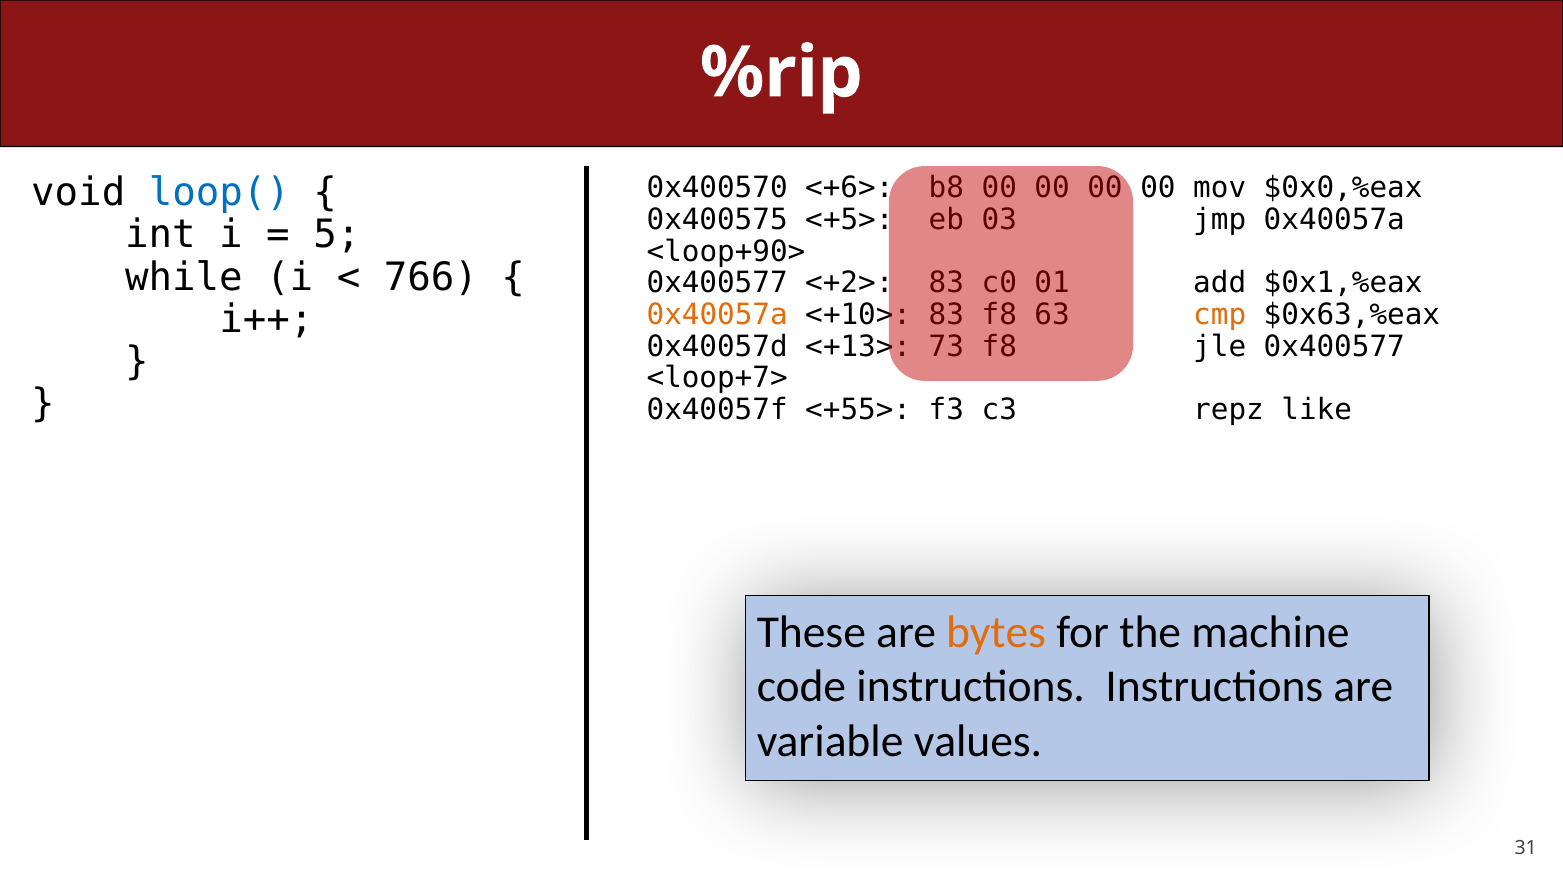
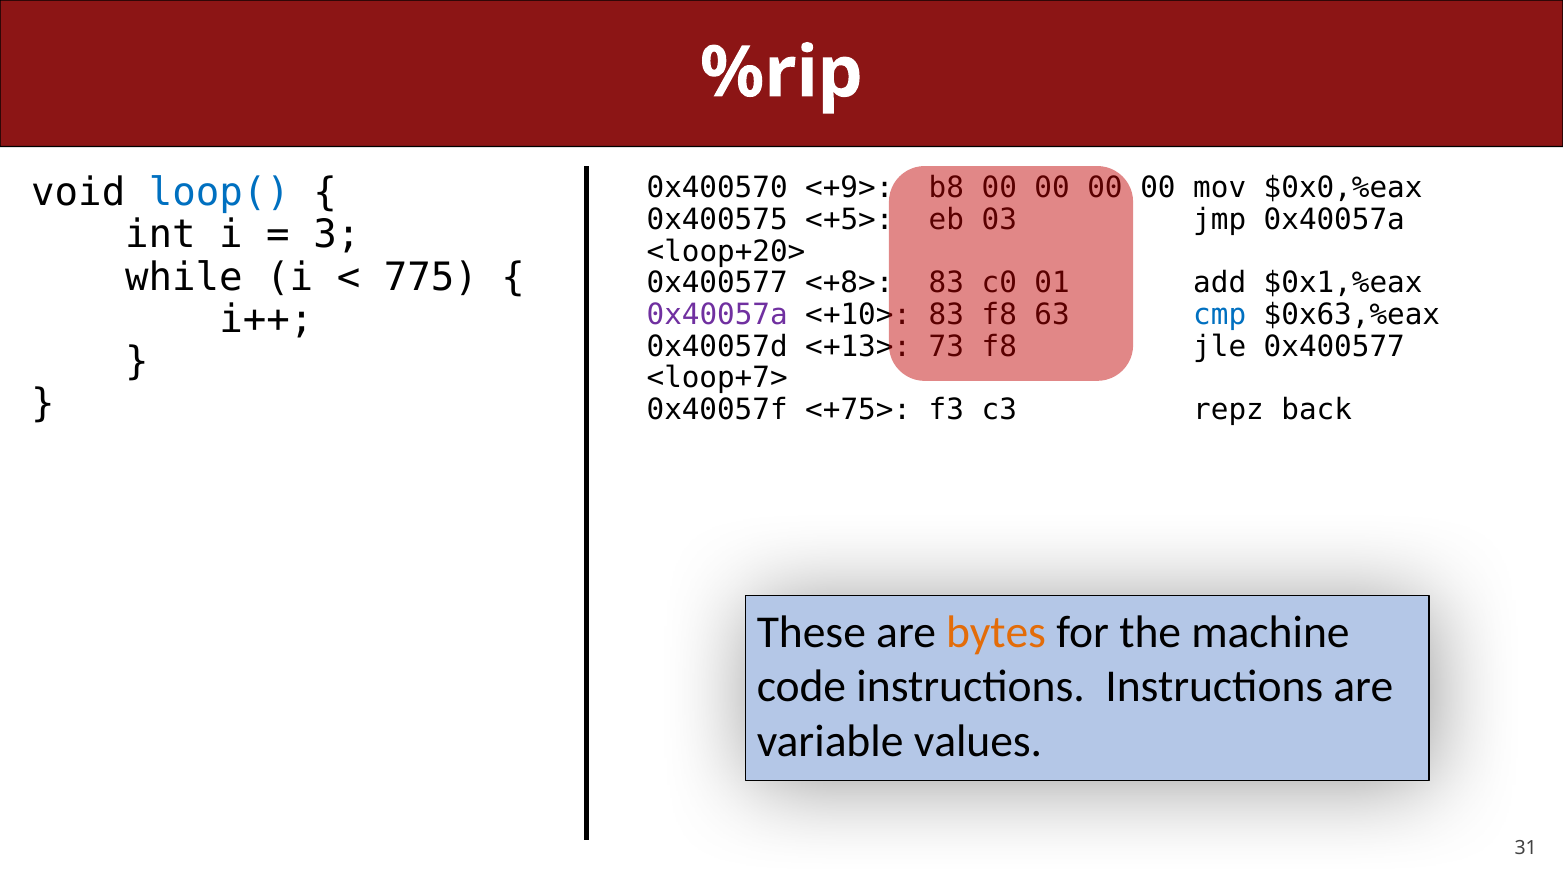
<+6>: <+6> -> <+9>
5: 5 -> 3
<loop+90>: <loop+90> -> <loop+20>
766: 766 -> 775
<+2>: <+2> -> <+8>
0x40057a at (717, 315) colour: orange -> purple
cmp colour: orange -> blue
<+55>: <+55> -> <+75>
like: like -> back
